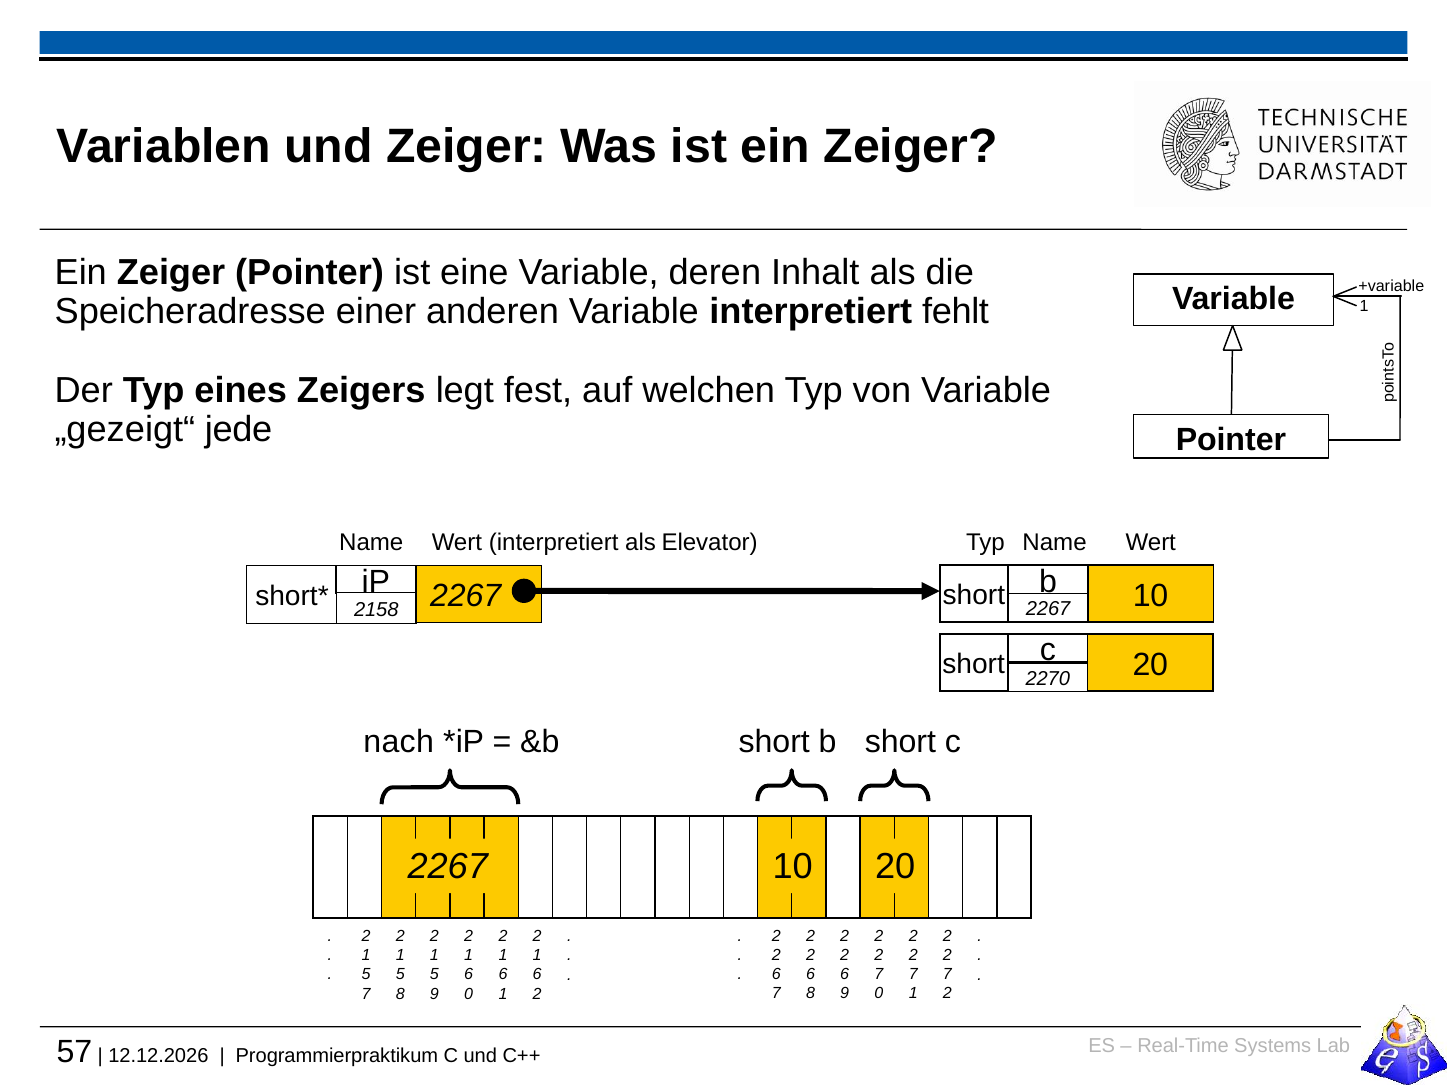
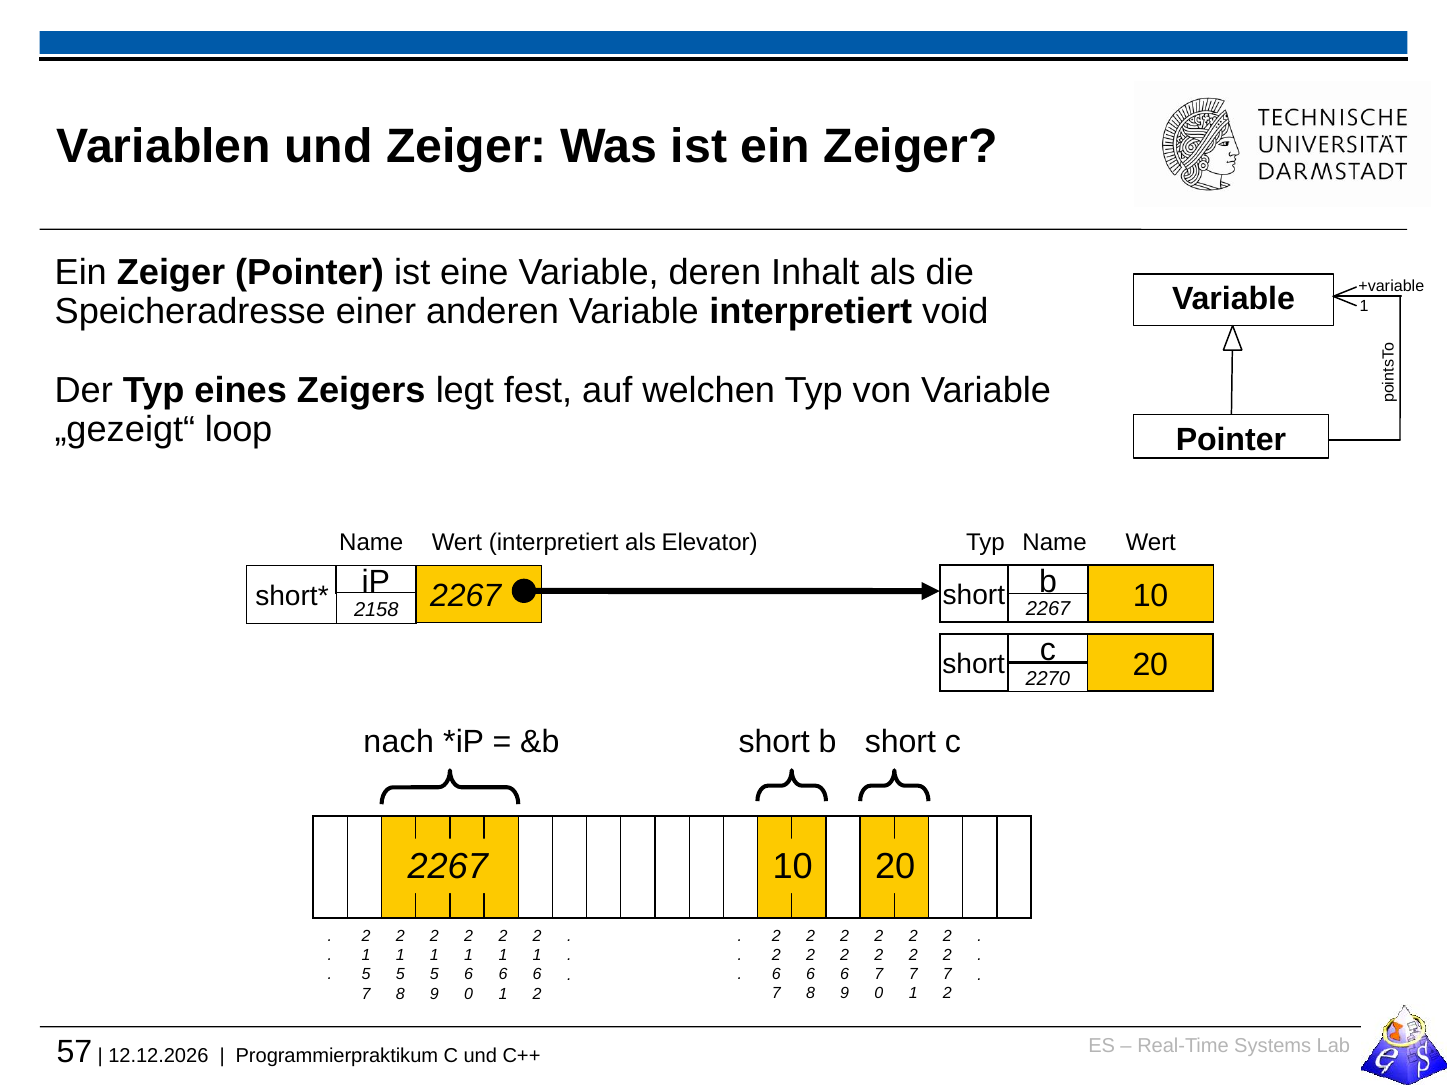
fehlt: fehlt -> void
jede: jede -> loop
